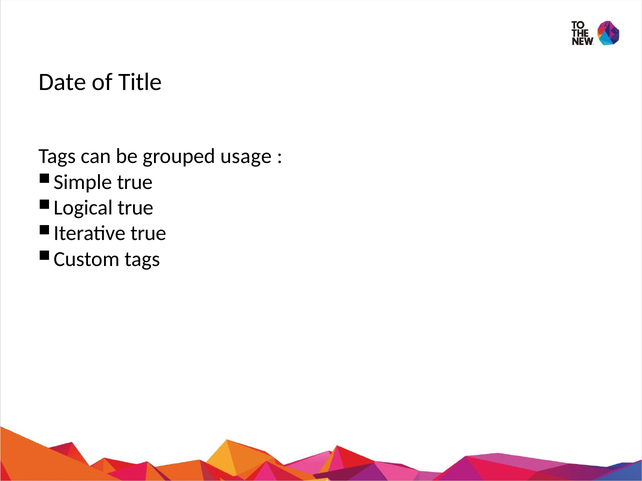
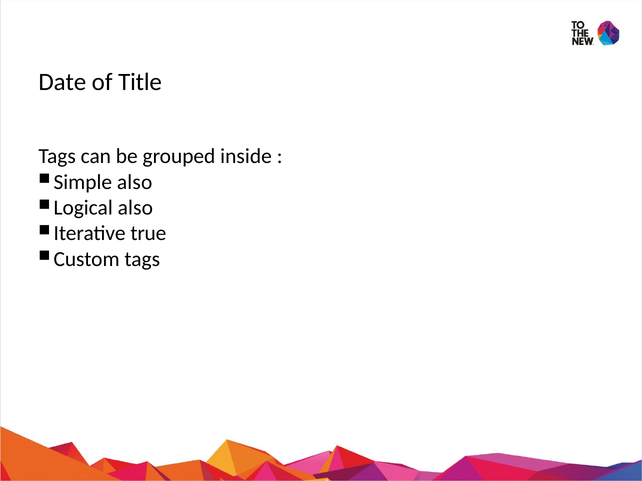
usage: usage -> inside
true at (135, 182): true -> also
true at (136, 208): true -> also
